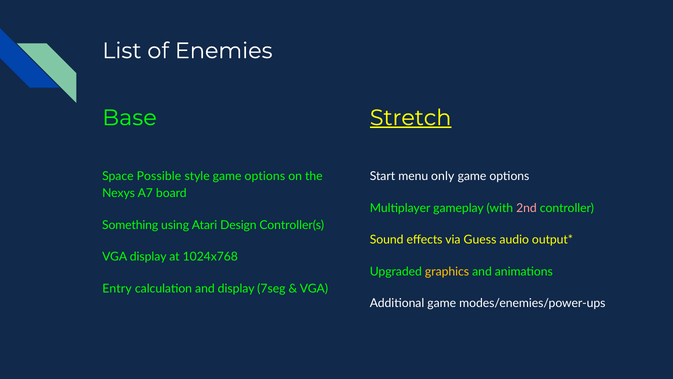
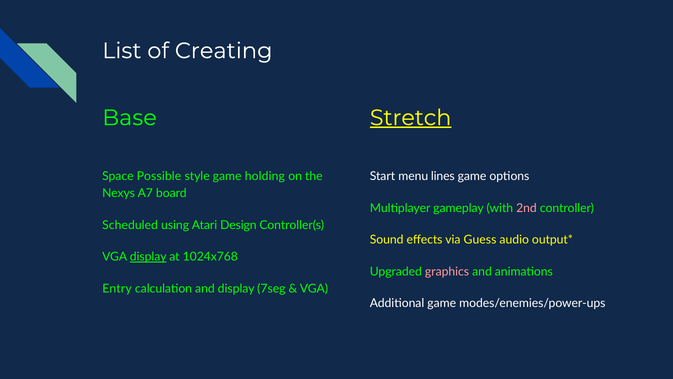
Enemies: Enemies -> Creating
style game options: options -> holding
only: only -> lines
Something: Something -> Scheduled
display at (148, 256) underline: none -> present
graphics colour: yellow -> pink
